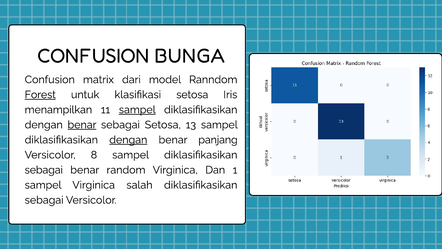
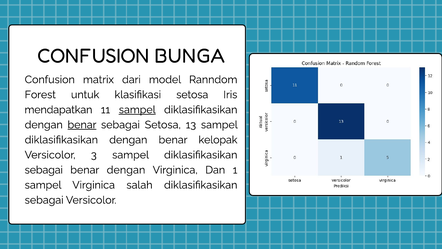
Forest underline: present -> none
menampilkan: menampilkan -> mendapatkan
dengan at (128, 140) underline: present -> none
panjang: panjang -> kelopak
8: 8 -> 3
benar random: random -> dengan
